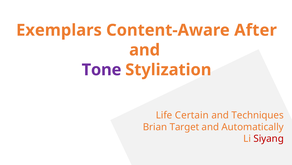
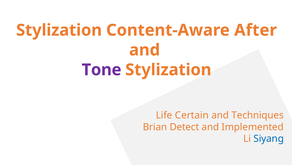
Exemplars at (59, 30): Exemplars -> Stylization
Target: Target -> Detect
Automatically: Automatically -> Implemented
Siyang colour: red -> blue
